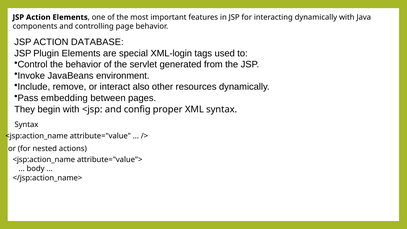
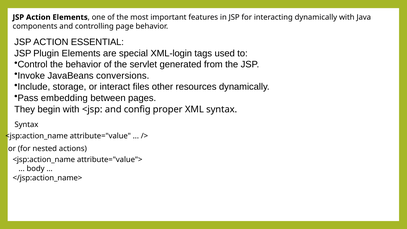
DATABASE: DATABASE -> ESSENTIAL
environment: environment -> conversions
remove: remove -> storage
also: also -> files
